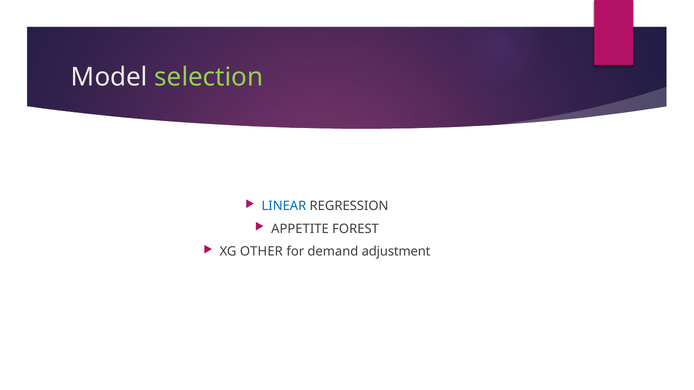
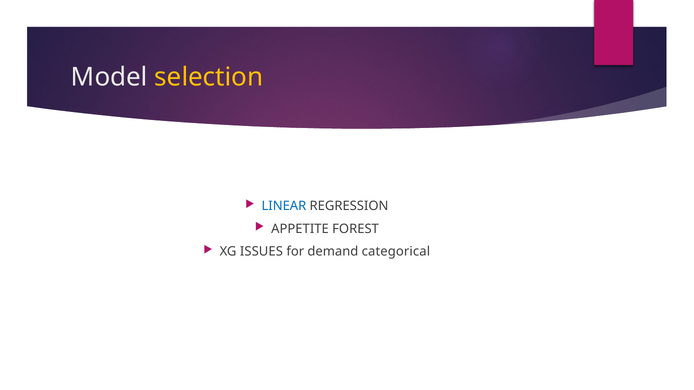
selection colour: light green -> yellow
OTHER: OTHER -> ISSUES
adjustment: adjustment -> categorical
